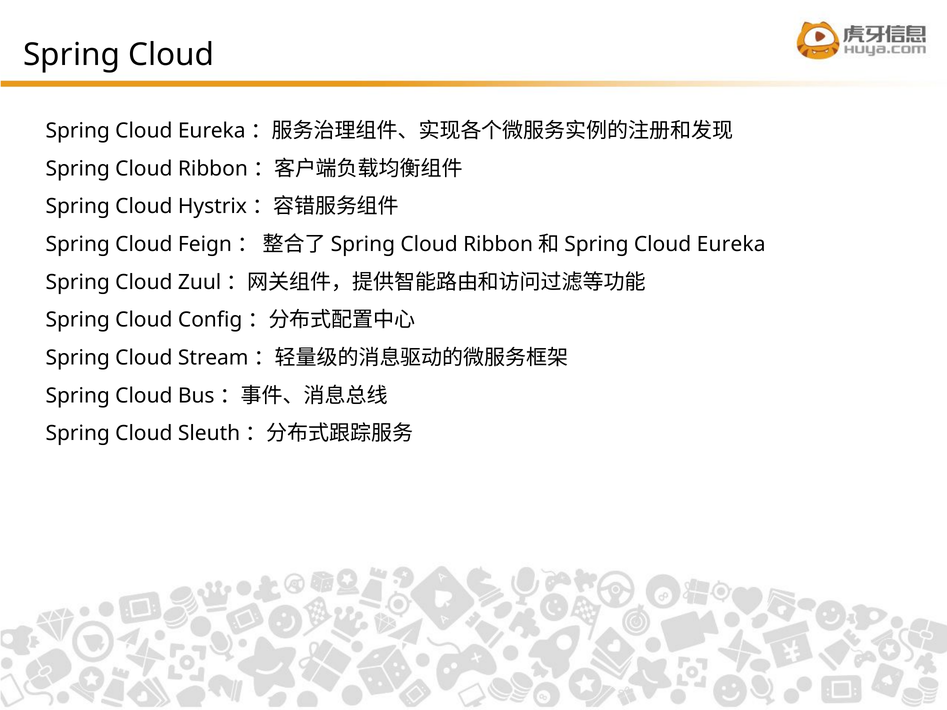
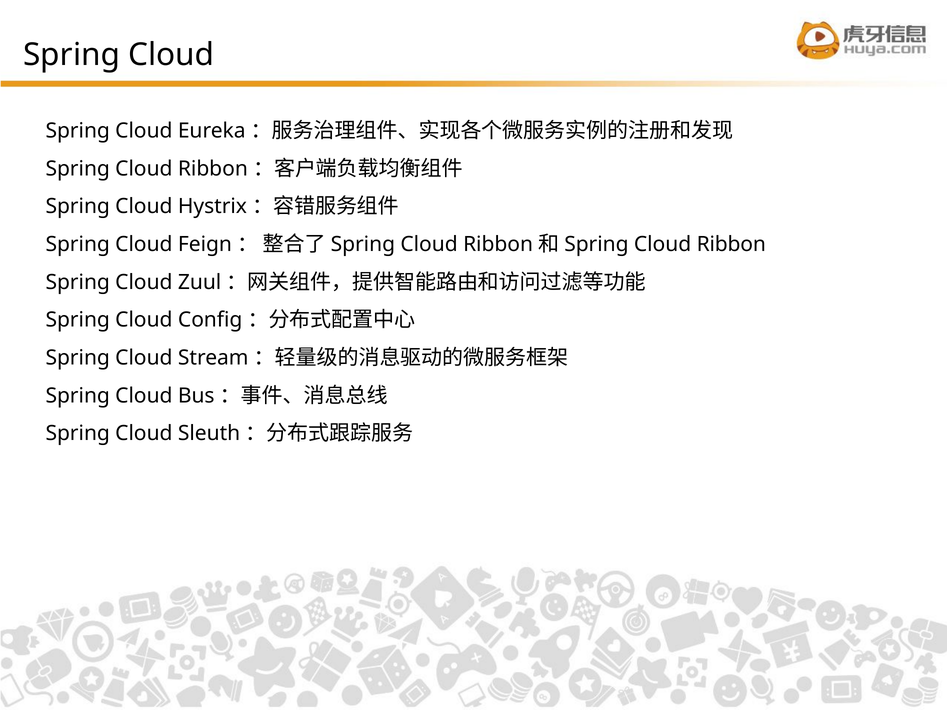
Eureka at (731, 244): Eureka -> Ribbon
